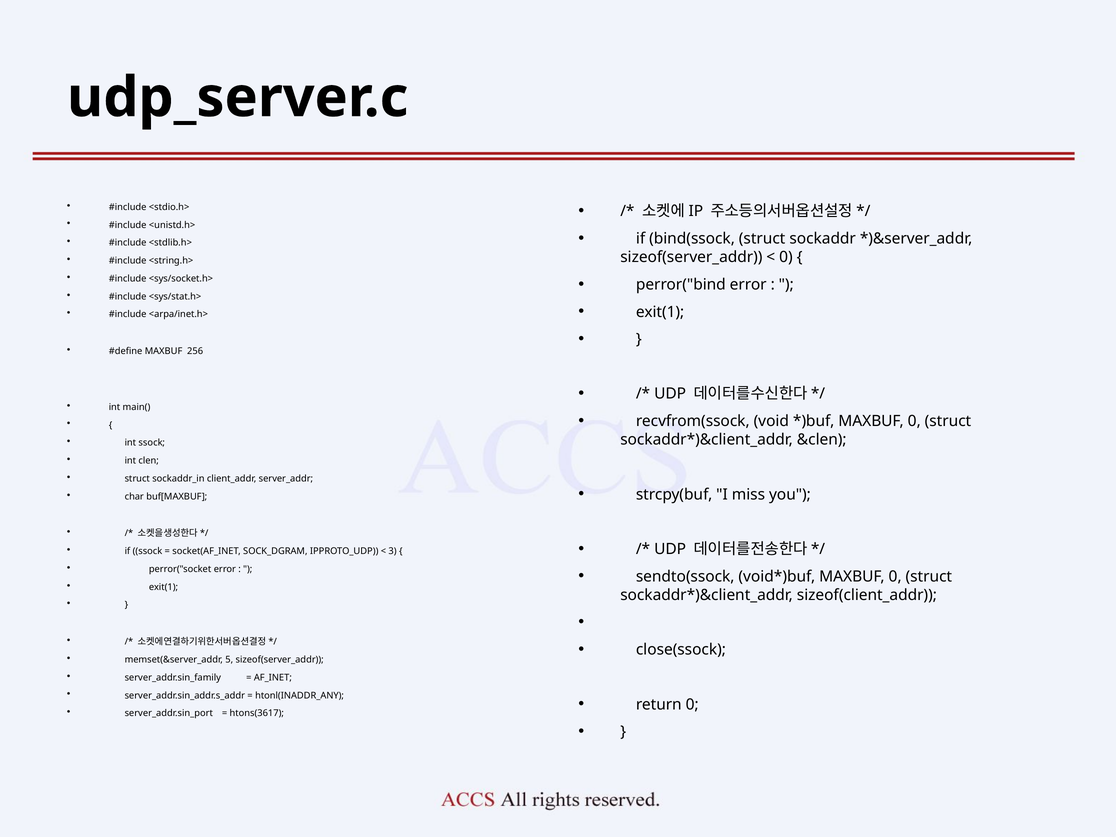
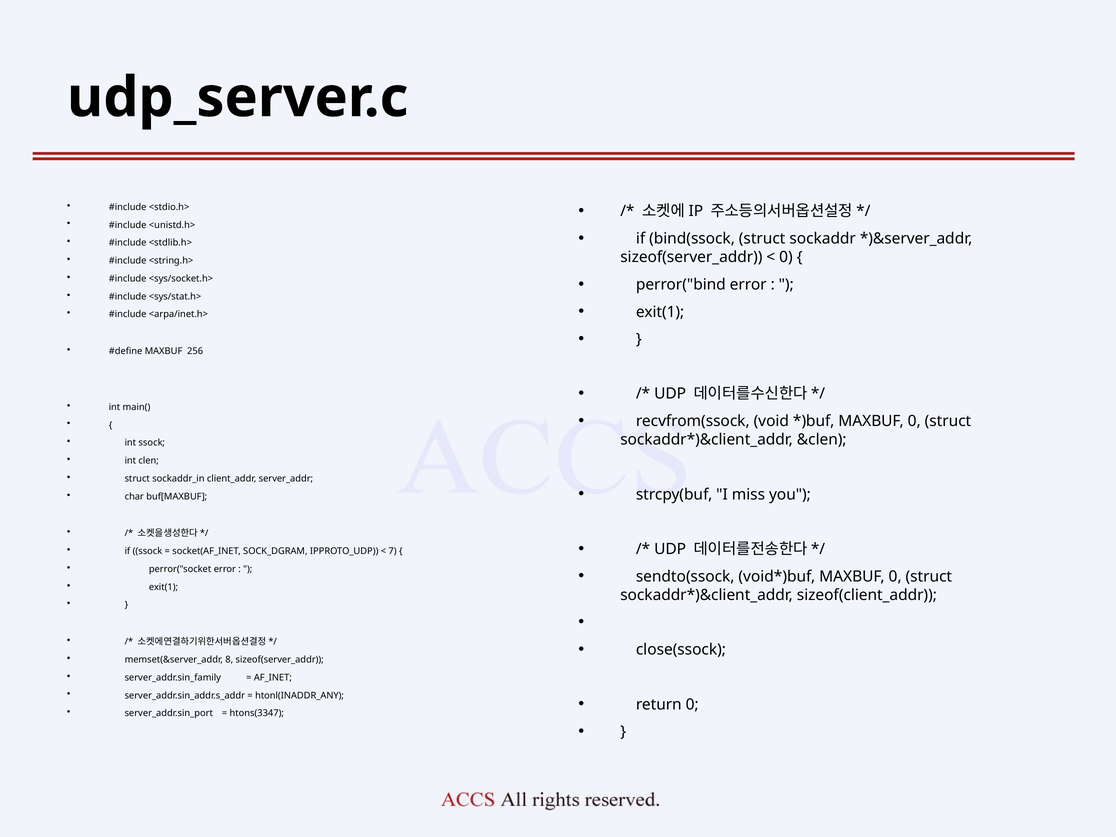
3: 3 -> 7
5: 5 -> 8
htons(3617: htons(3617 -> htons(3347
